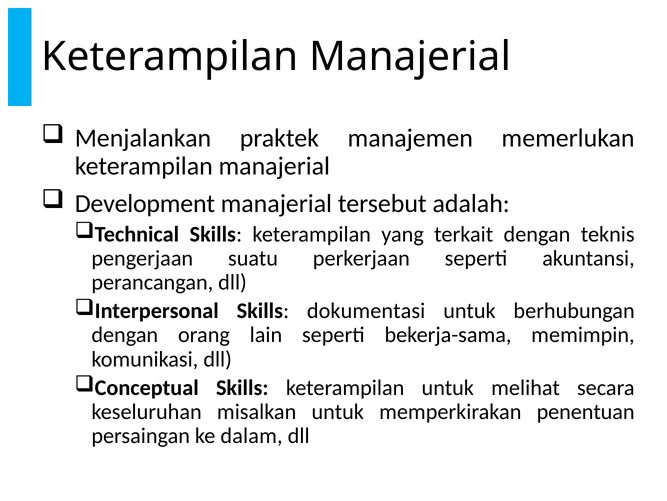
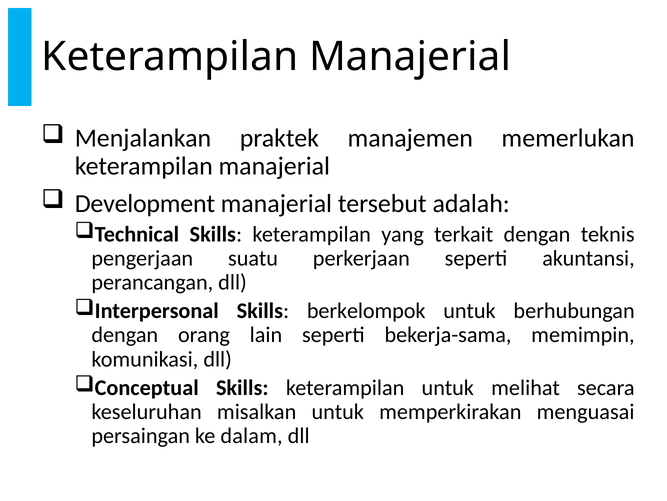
dokumentasi: dokumentasi -> berkelompok
penentuan: penentuan -> menguasai
